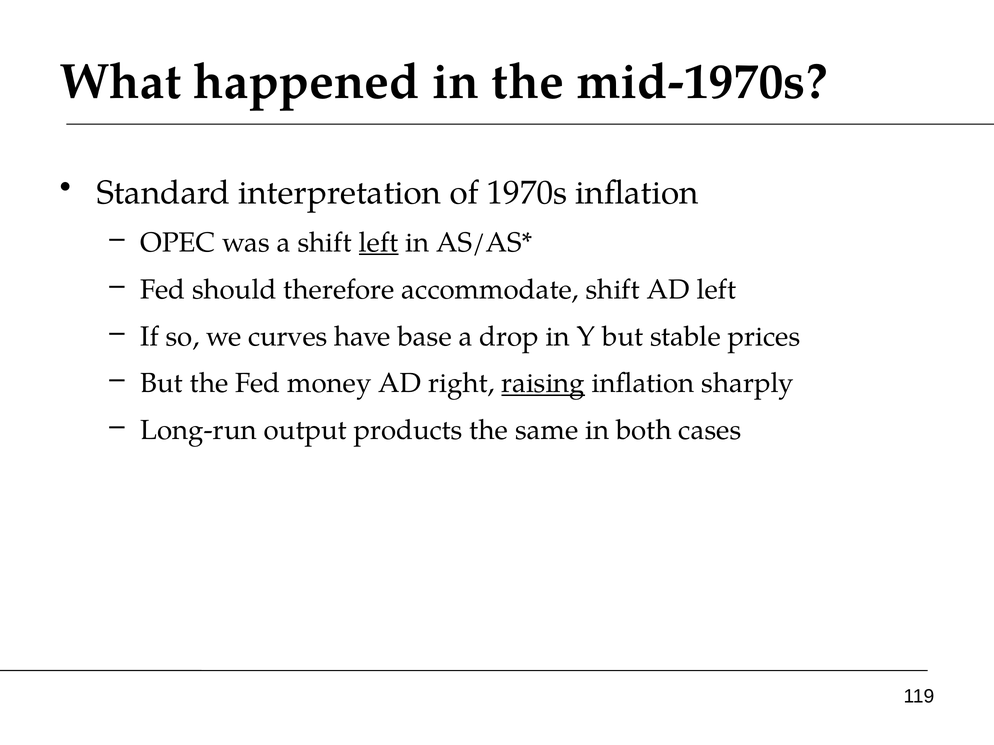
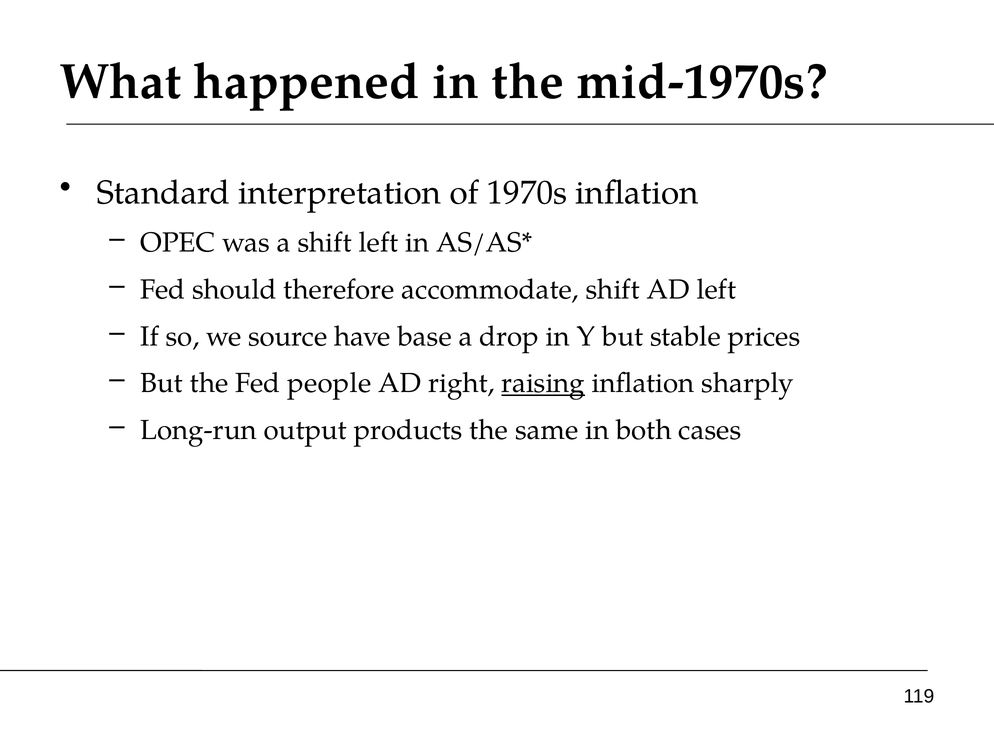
left at (379, 243) underline: present -> none
curves: curves -> source
money: money -> people
